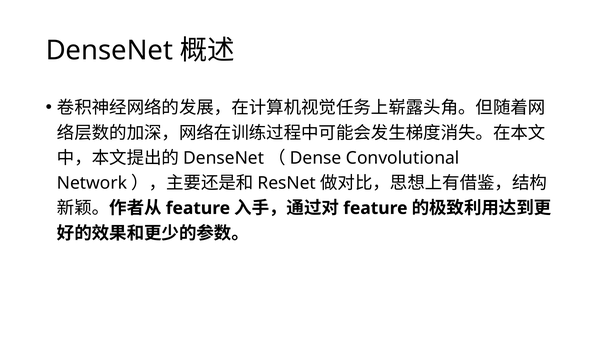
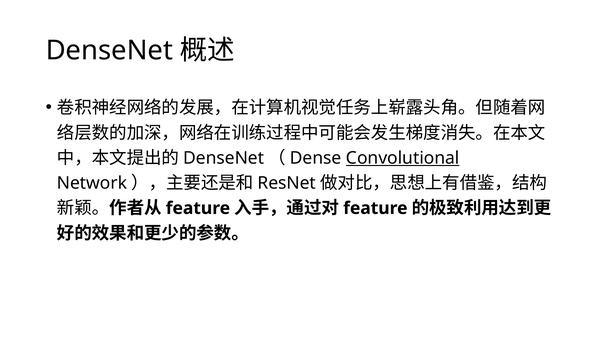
Convolutional underline: none -> present
